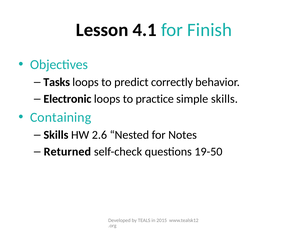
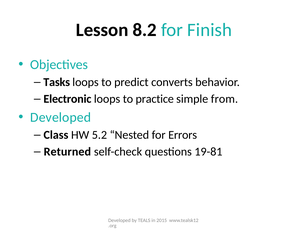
4.1: 4.1 -> 8.2
correctly: correctly -> converts
simple skills: skills -> from
Containing at (61, 117): Containing -> Developed
Skills at (56, 135): Skills -> Class
2.6: 2.6 -> 5.2
Notes: Notes -> Errors
19-50: 19-50 -> 19-81
